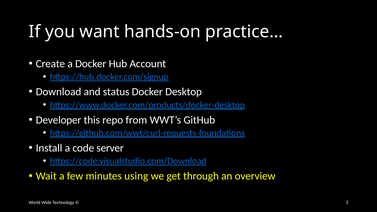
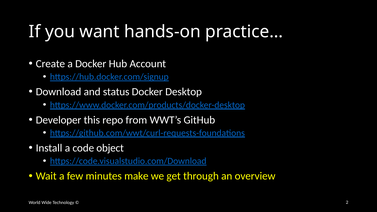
server: server -> object
using: using -> make
